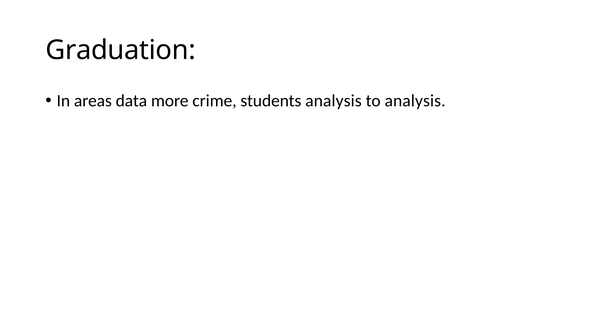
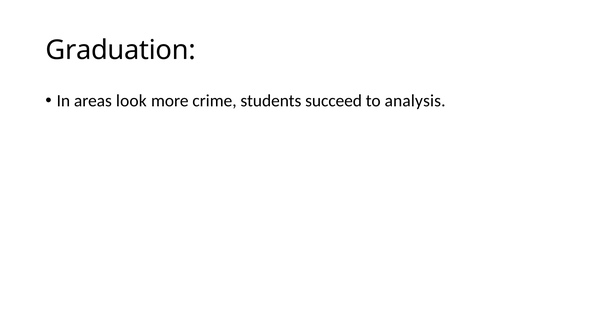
data: data -> look
students analysis: analysis -> succeed
